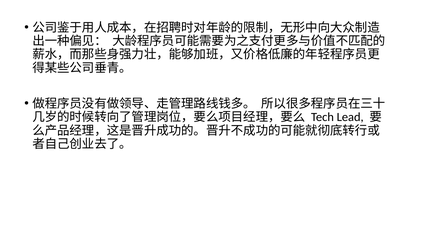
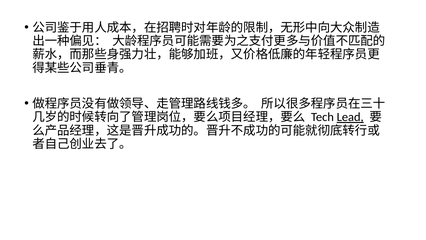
Lead underline: none -> present
